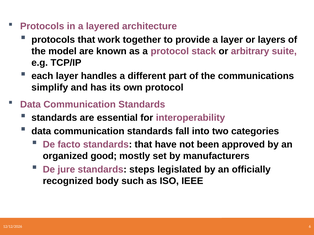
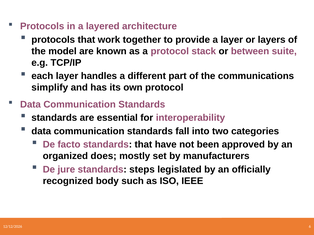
arbitrary: arbitrary -> between
good: good -> does
